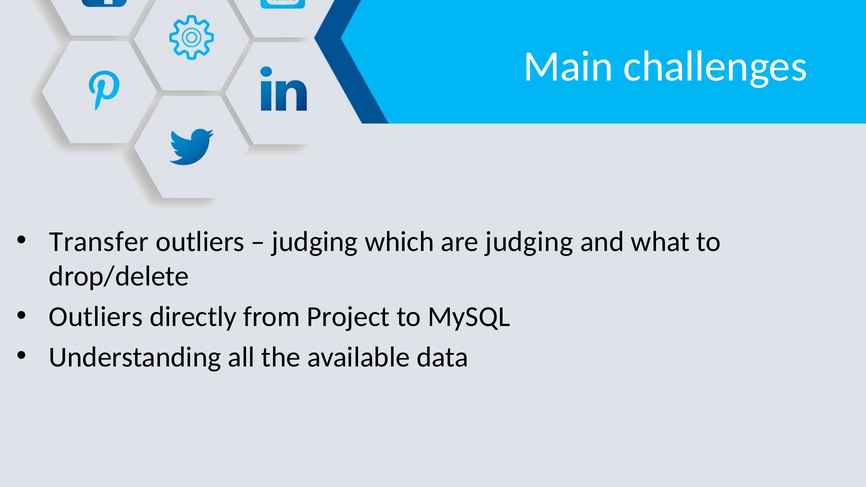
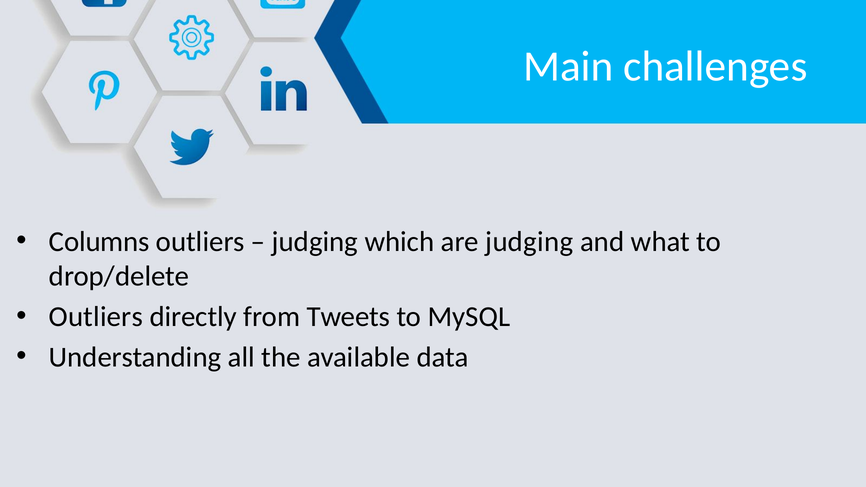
Transfer: Transfer -> Columns
Project: Project -> Tweets
